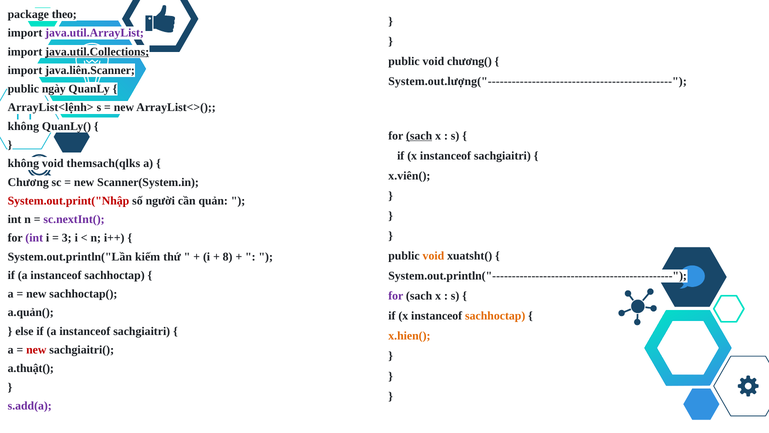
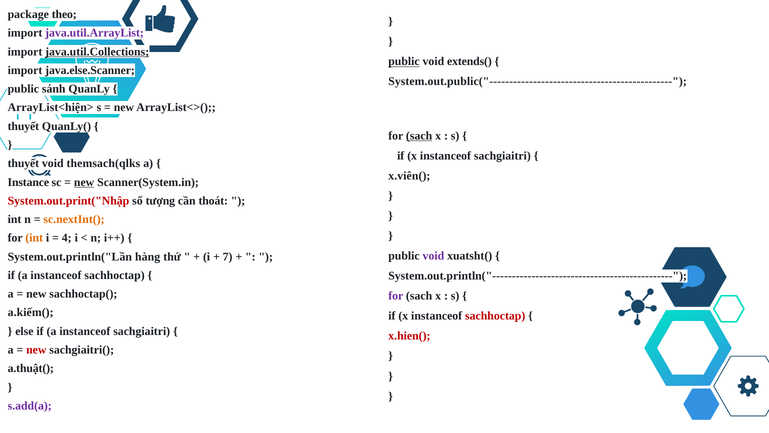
public at (404, 61) underline: none -> present
chương(: chương( -> extends(
java.liên.Scanner: java.liên.Scanner -> java.else.Scanner
System.out.lượng("----------------------------------------------: System.out.lượng("---------------------------------------------- -> System.out.public("----------------------------------------------
ngày: ngày -> sánh
ArrayList<lệnh>: ArrayList<lệnh> -> ArrayList<hiện>
không at (23, 126): không -> thuyết
không at (23, 163): không -> thuyết
Chương: Chương -> Instance
new at (84, 182) underline: none -> present
người: người -> tượng
quản: quản -> thoát
sc.nextInt( colour: purple -> orange
int at (34, 238) colour: purple -> orange
3: 3 -> 4
void at (433, 256) colour: orange -> purple
kiếm: kiếm -> hàng
8: 8 -> 7
a.quản(: a.quản( -> a.kiếm(
sachhoctap at (495, 316) colour: orange -> red
x.hien( colour: orange -> red
